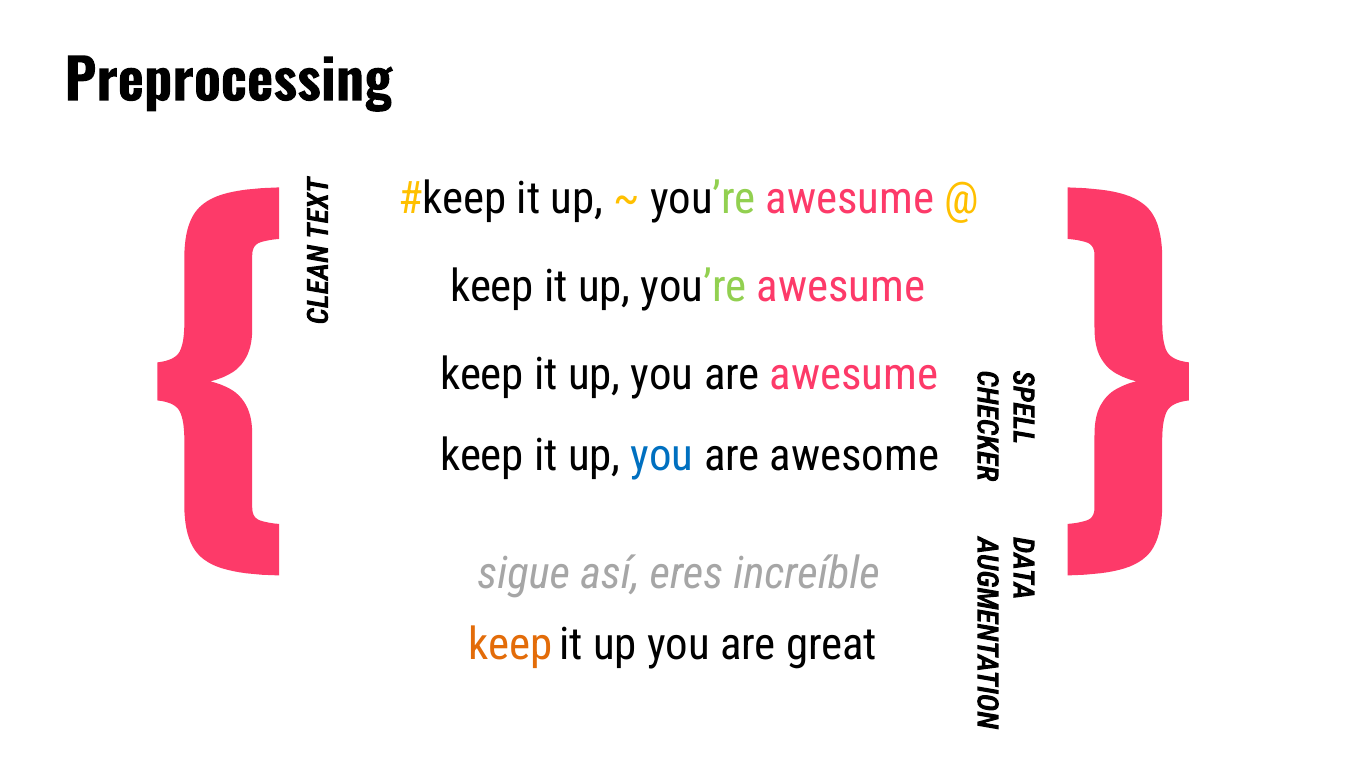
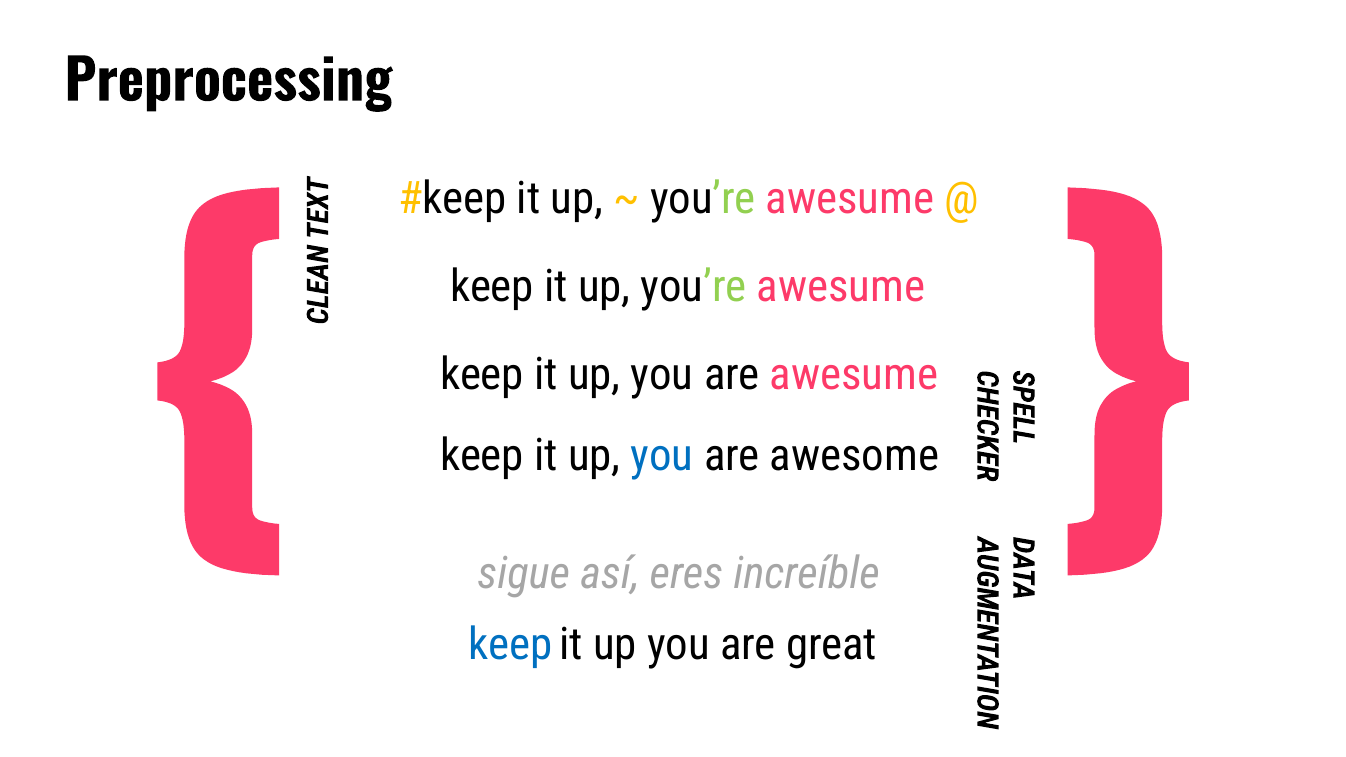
keep at (511, 645) colour: orange -> blue
